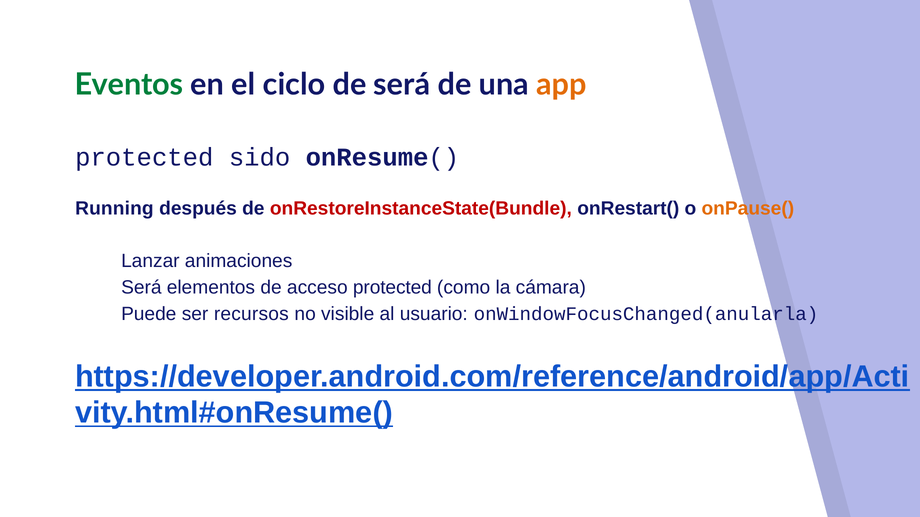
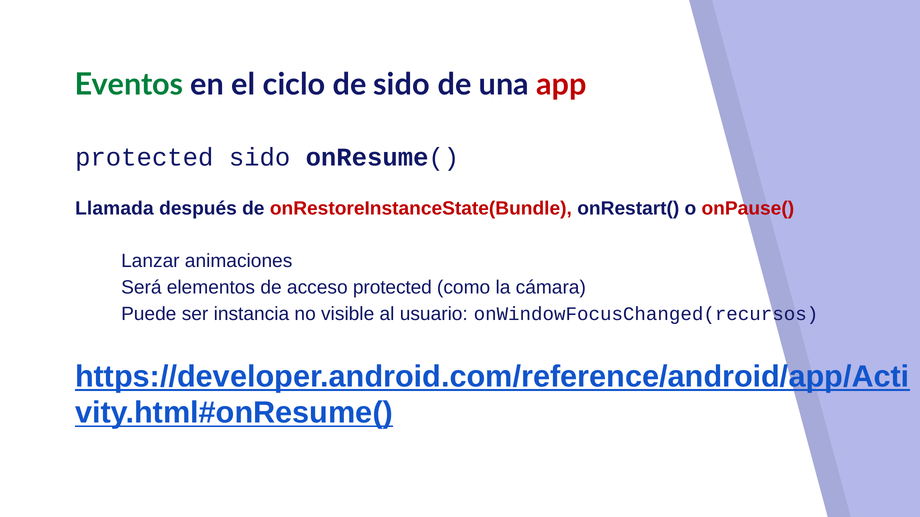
de será: será -> sido
app colour: orange -> red
Running: Running -> Llamada
onPause( colour: orange -> red
recursos: recursos -> instancia
onWindowFocusChanged(anularla: onWindowFocusChanged(anularla -> onWindowFocusChanged(recursos
